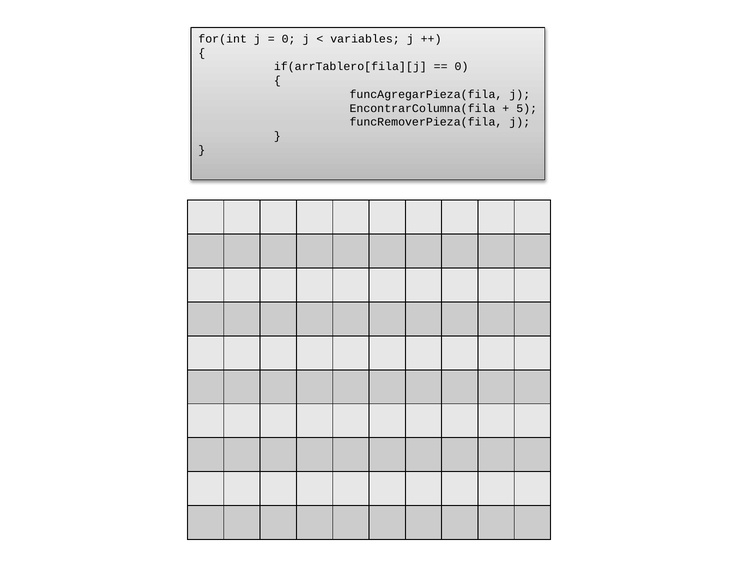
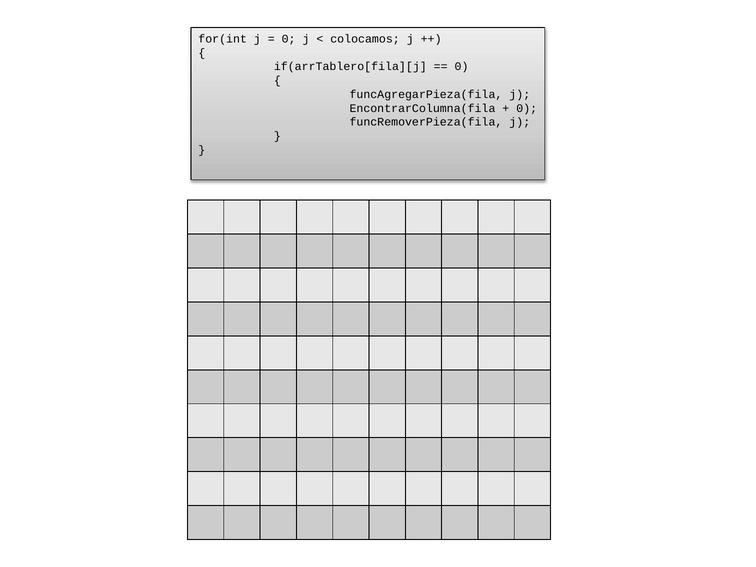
variables: variables -> colocamos
5 at (527, 108): 5 -> 0
